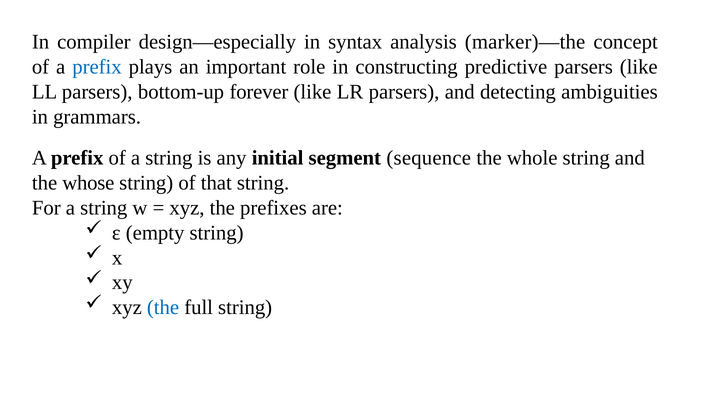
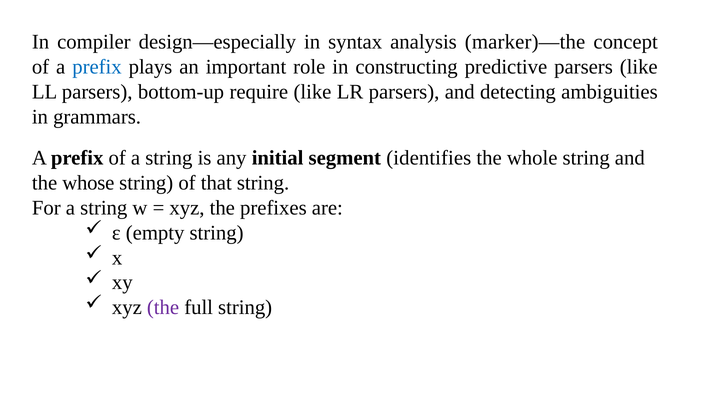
forever: forever -> require
sequence: sequence -> identifies
the at (163, 307) colour: blue -> purple
